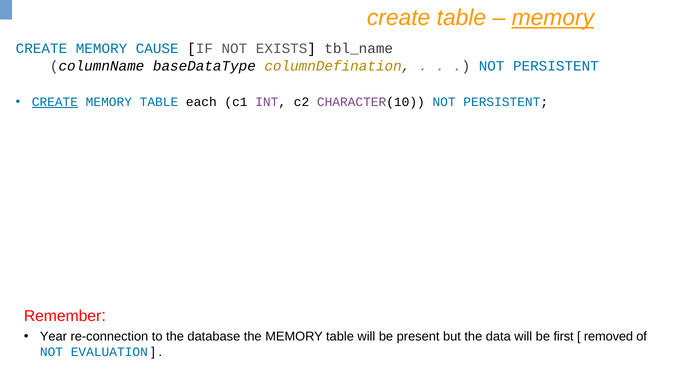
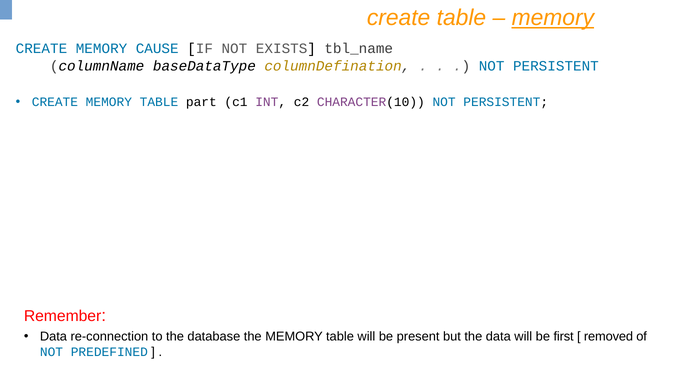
CREATE at (55, 102) underline: present -> none
each: each -> part
Year at (53, 337): Year -> Data
EVALUATION: EVALUATION -> PREDEFINED
